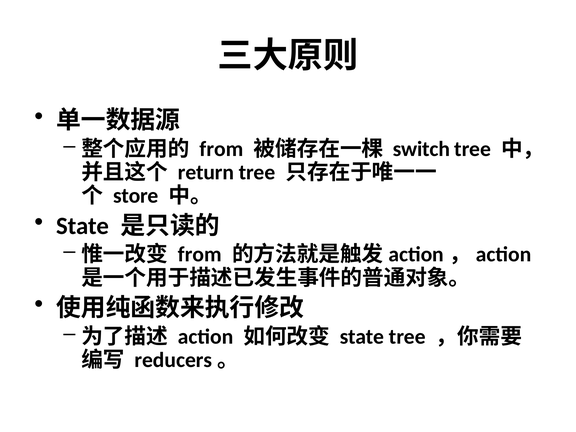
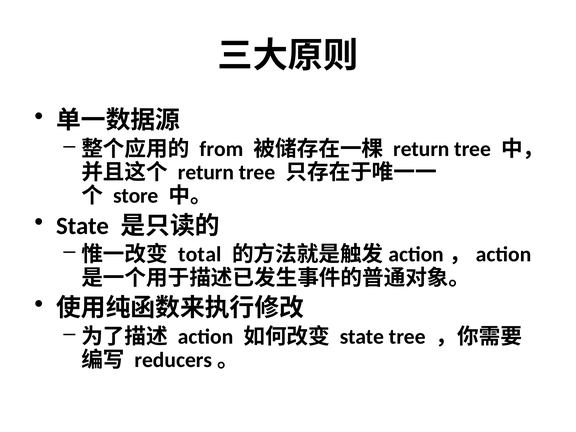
switch at (421, 149): switch -> return
from at (200, 255): from -> total
